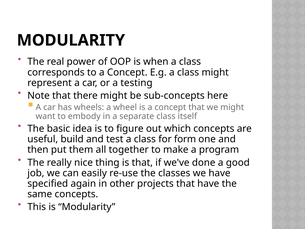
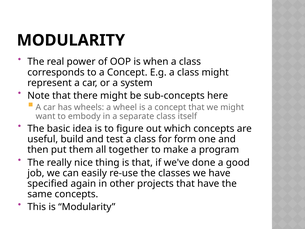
testing: testing -> system
